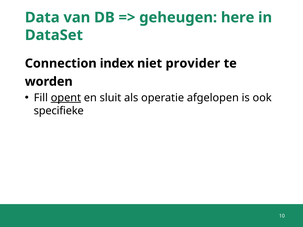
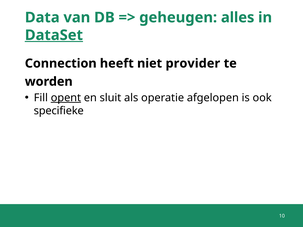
here: here -> alles
DataSet underline: none -> present
index: index -> heeft
